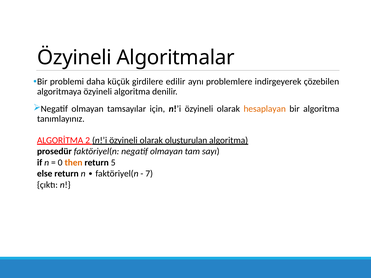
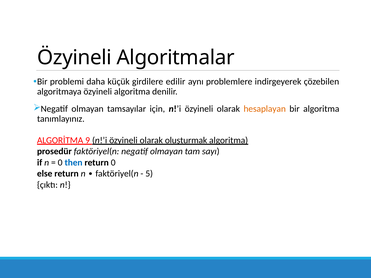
2: 2 -> 9
oluşturulan: oluşturulan -> oluşturmak
then colour: orange -> blue
return 5: 5 -> 0
7: 7 -> 5
